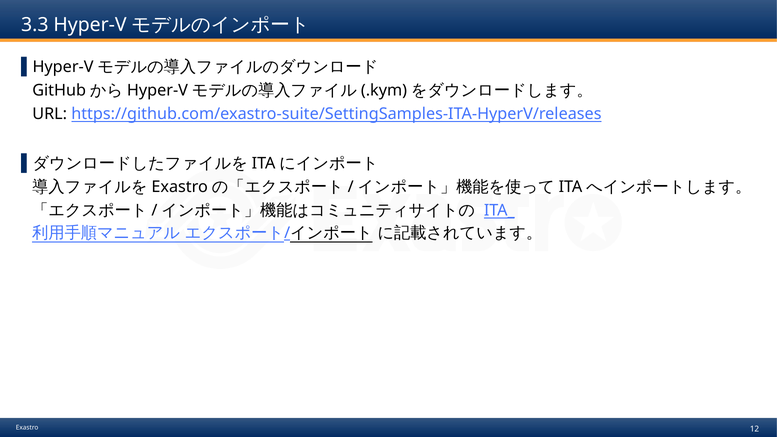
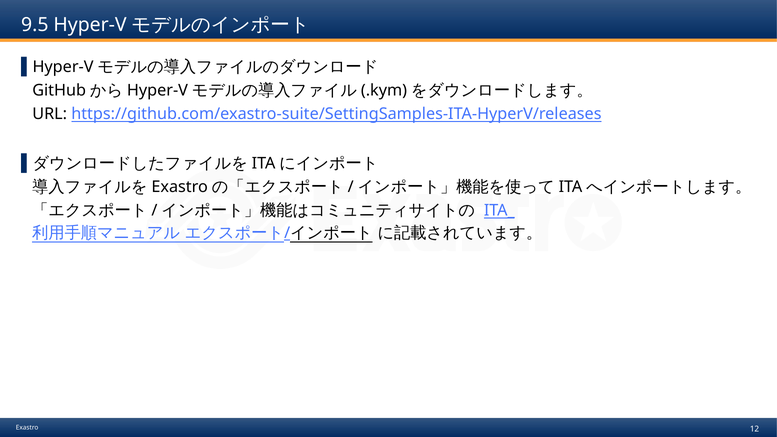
3.3: 3.3 -> 9.5
